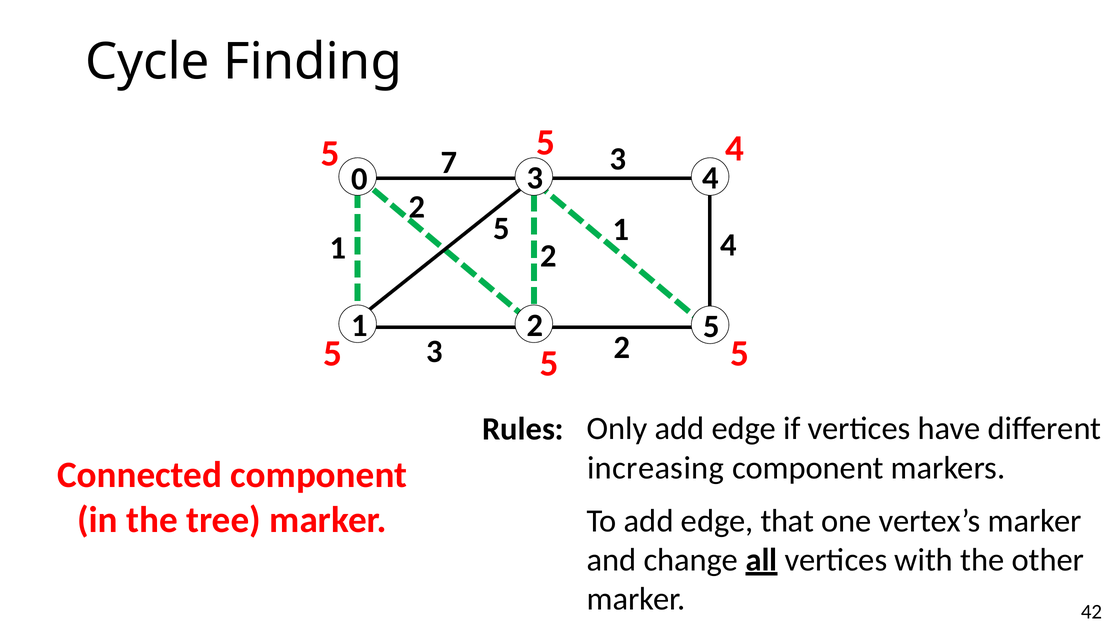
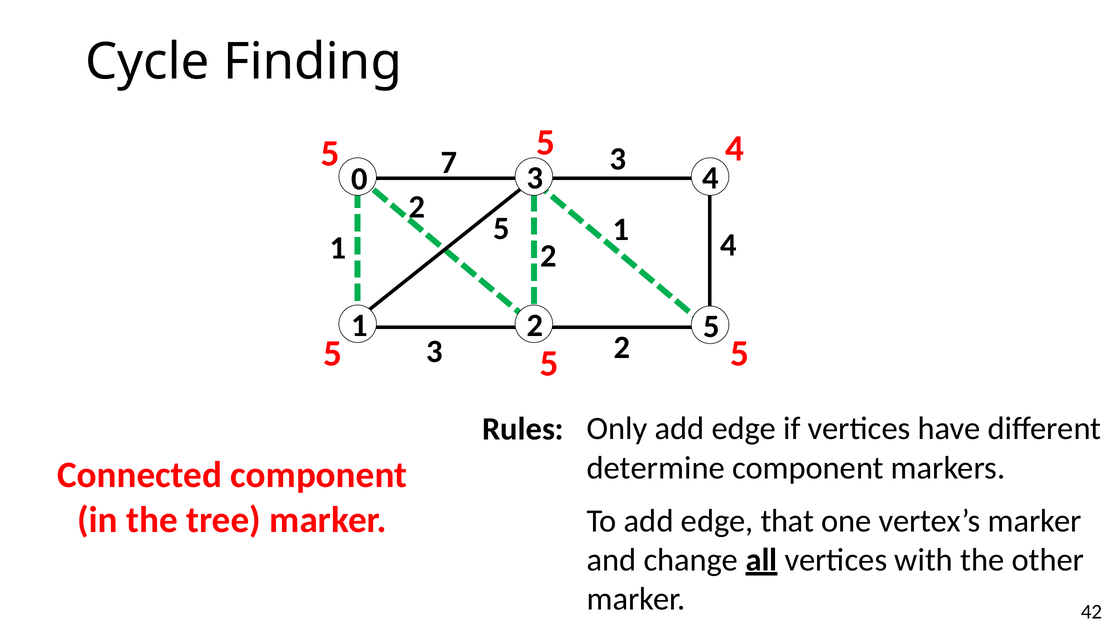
increasing: increasing -> determine
